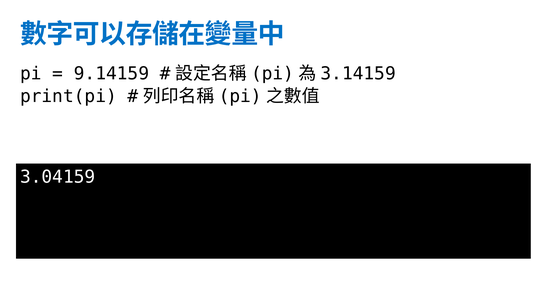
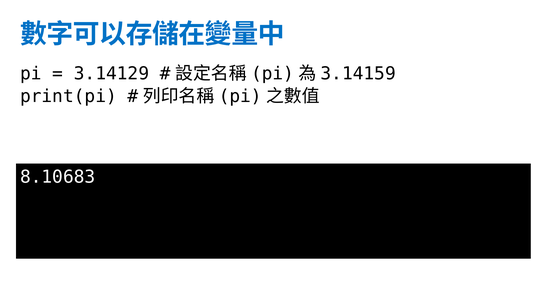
9.14159: 9.14159 -> 3.14129
3.04159: 3.04159 -> 8.10683
